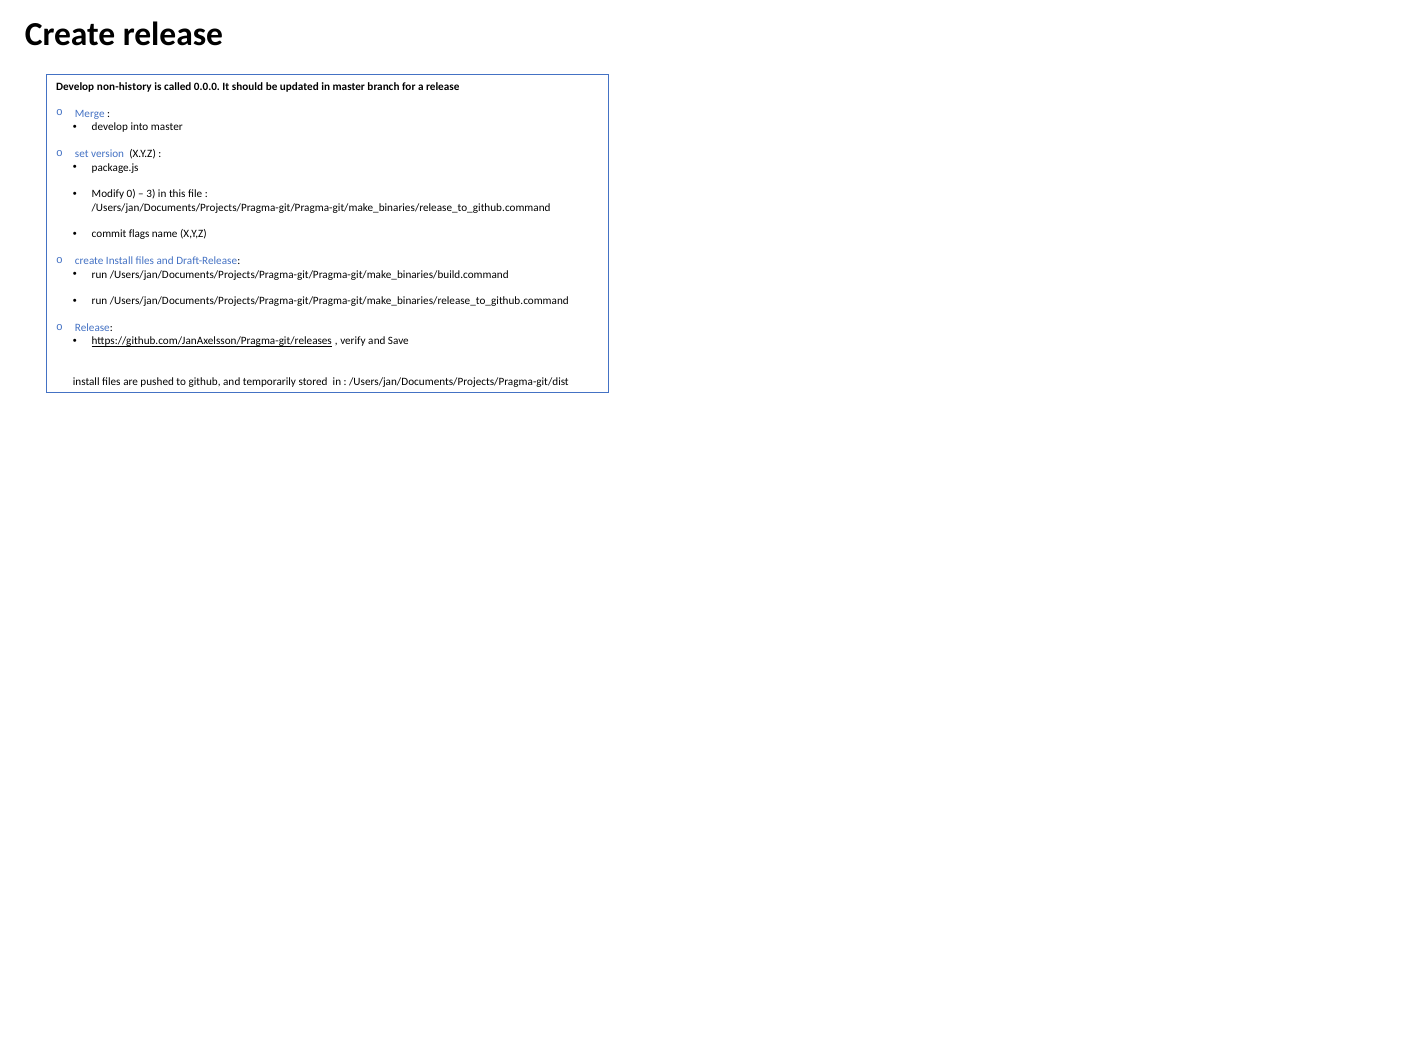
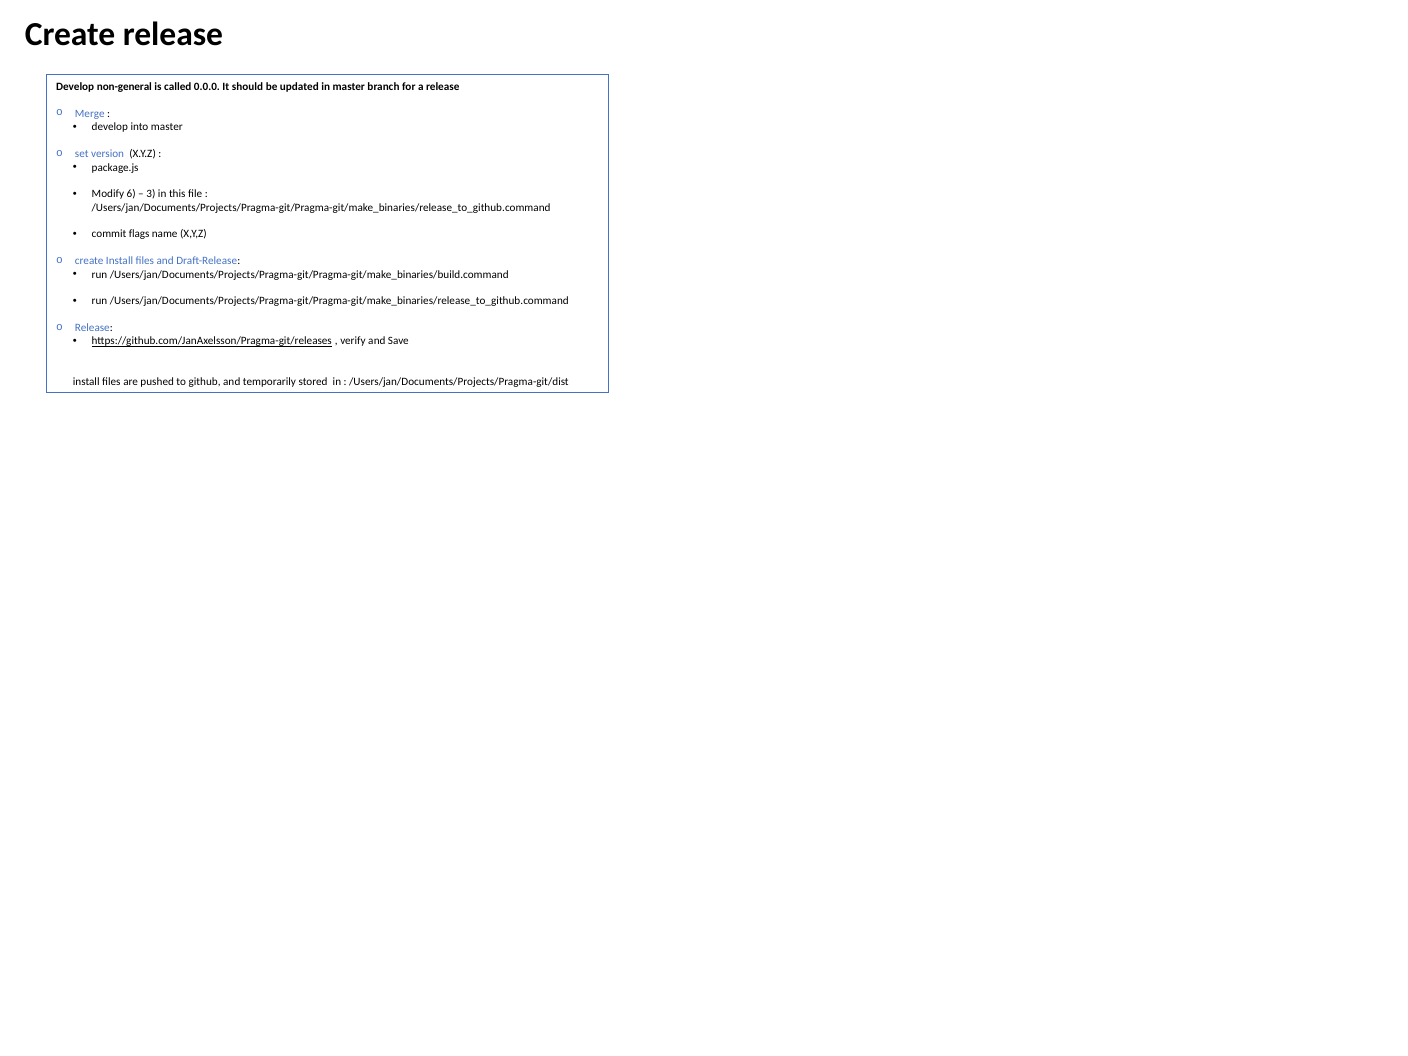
non-history: non-history -> non-general
0: 0 -> 6
